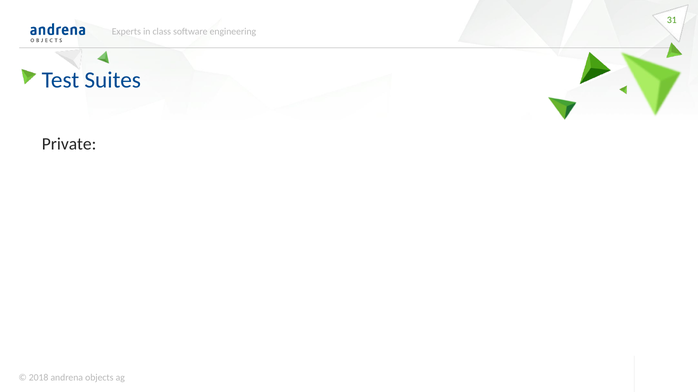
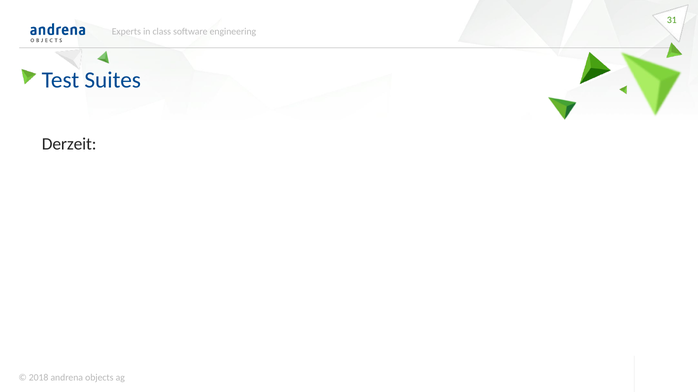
Private: Private -> Derzeit
